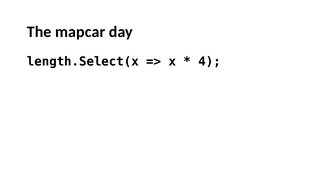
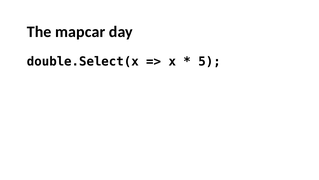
length.Select(x: length.Select(x -> double.Select(x
4: 4 -> 5
